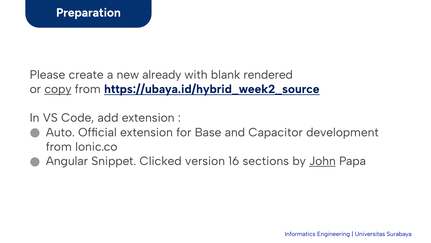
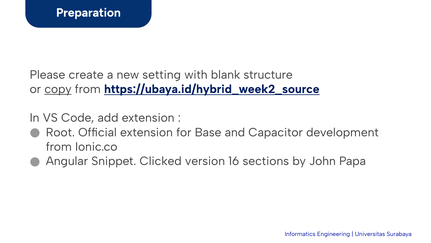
already: already -> setting
rendered: rendered -> structure
Auto: Auto -> Root
John underline: present -> none
